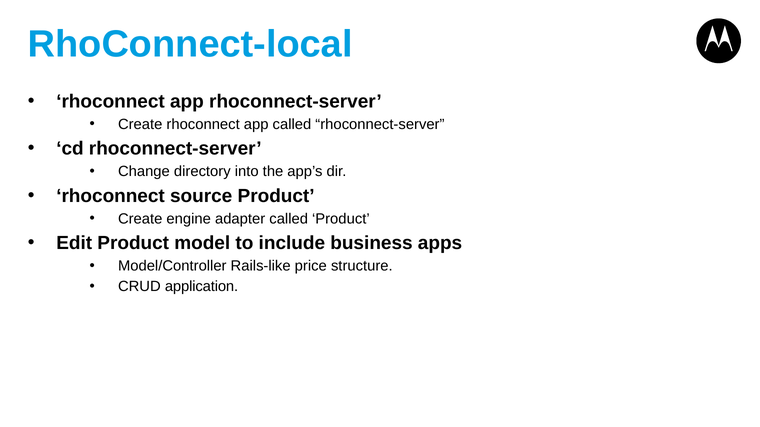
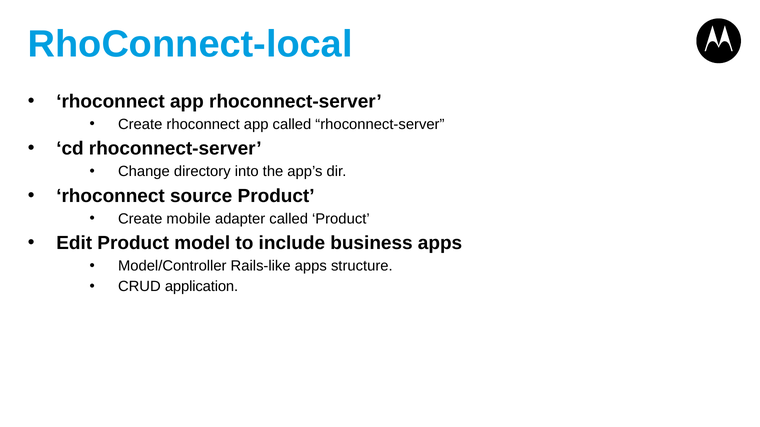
engine: engine -> mobile
Rails-like price: price -> apps
